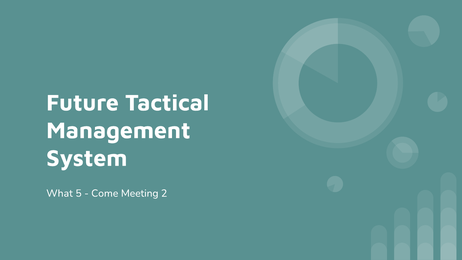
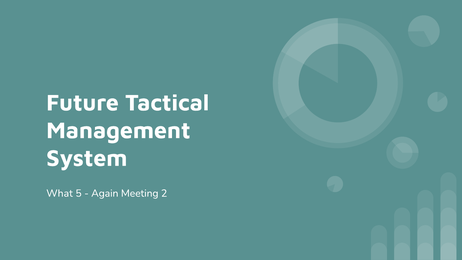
Come: Come -> Again
